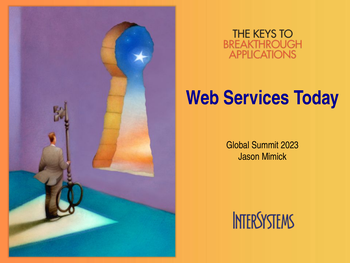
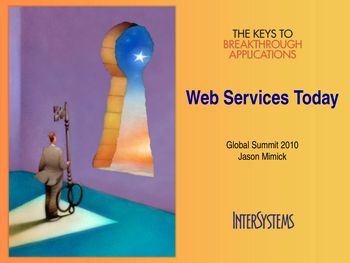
2023: 2023 -> 2010
